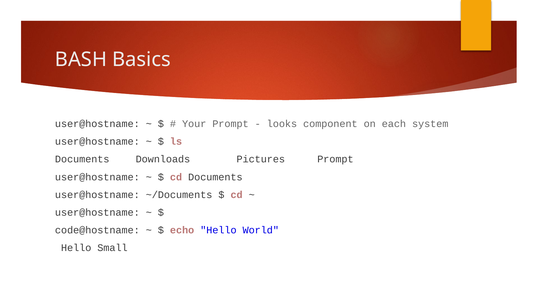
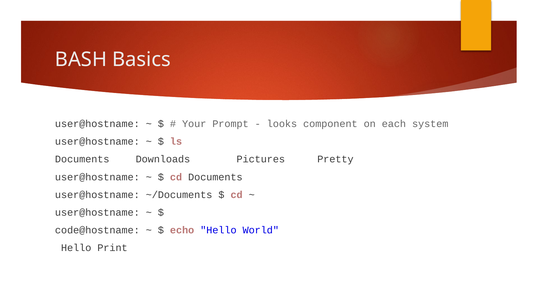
Pictures Prompt: Prompt -> Pretty
Small: Small -> Print
